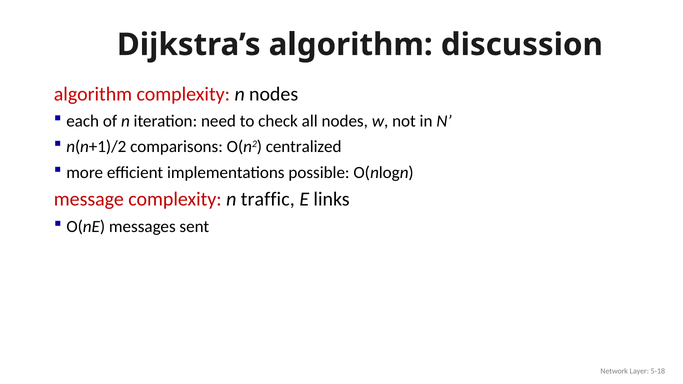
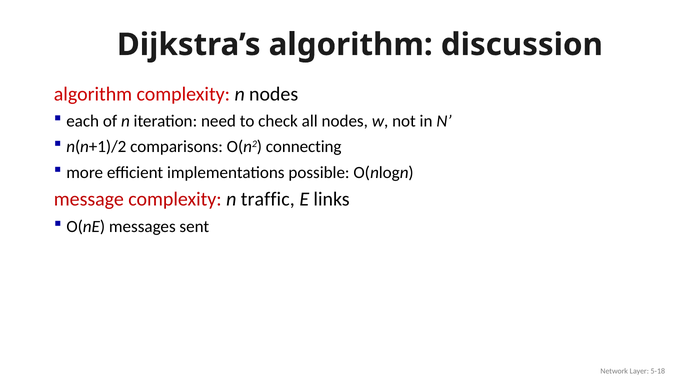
centralized: centralized -> connecting
